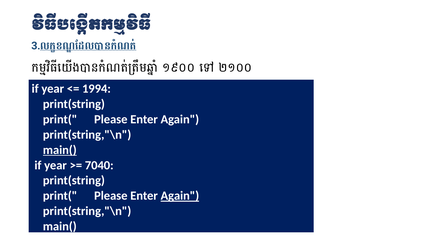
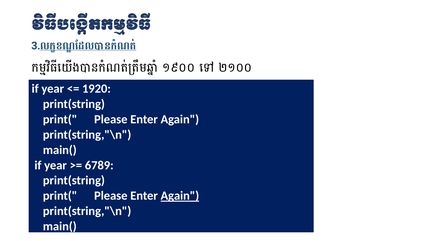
1994: 1994 -> 1920
main( at (60, 150) underline: present -> none
7040: 7040 -> 6789
